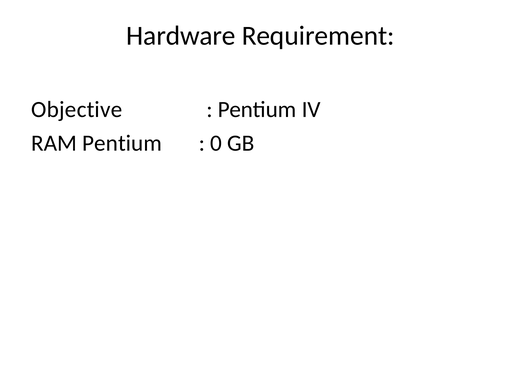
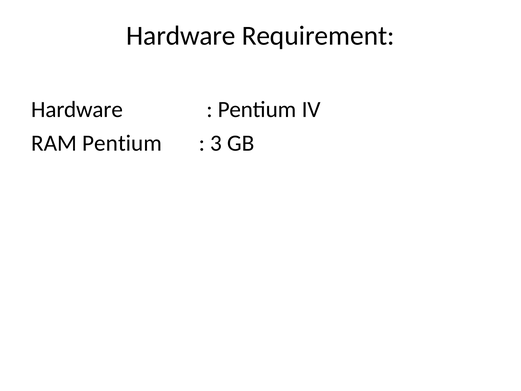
Objective at (77, 109): Objective -> Hardware
0: 0 -> 3
